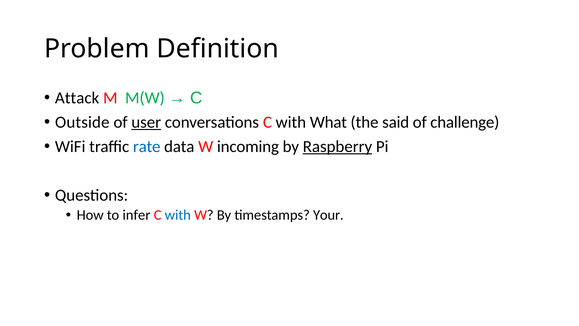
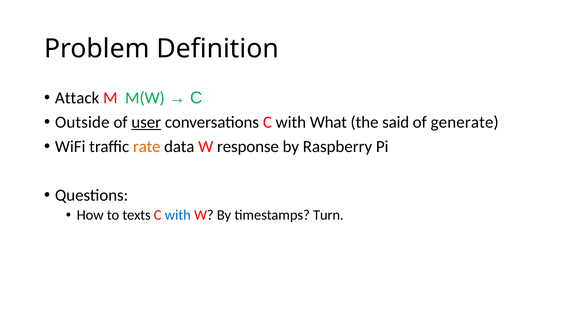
challenge: challenge -> generate
rate colour: blue -> orange
incoming: incoming -> response
Raspberry underline: present -> none
infer: infer -> texts
Your: Your -> Turn
